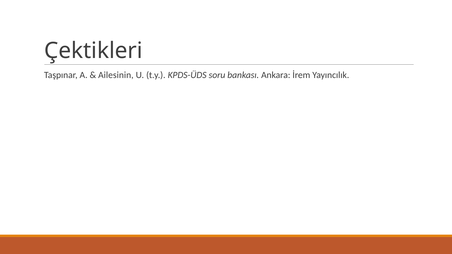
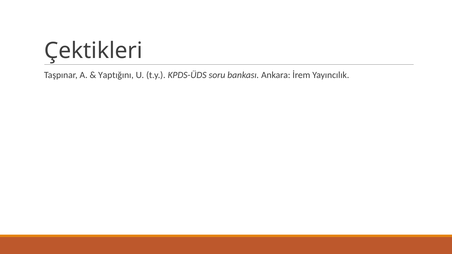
Ailesinin: Ailesinin -> Yaptığını
